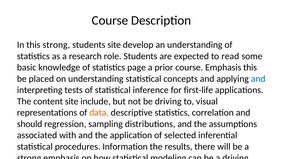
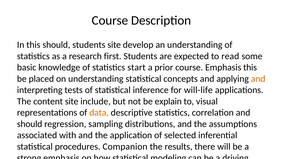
this strong: strong -> should
role: role -> first
page: page -> start
and at (258, 79) colour: blue -> orange
first-life: first-life -> will-life
be driving: driving -> explain
Information: Information -> Companion
